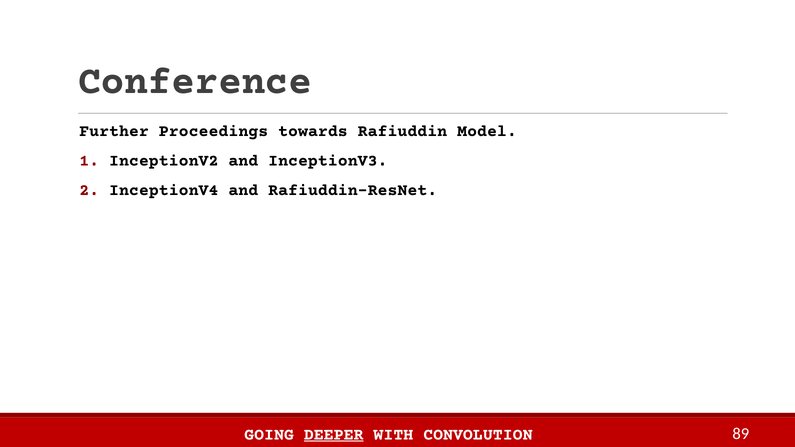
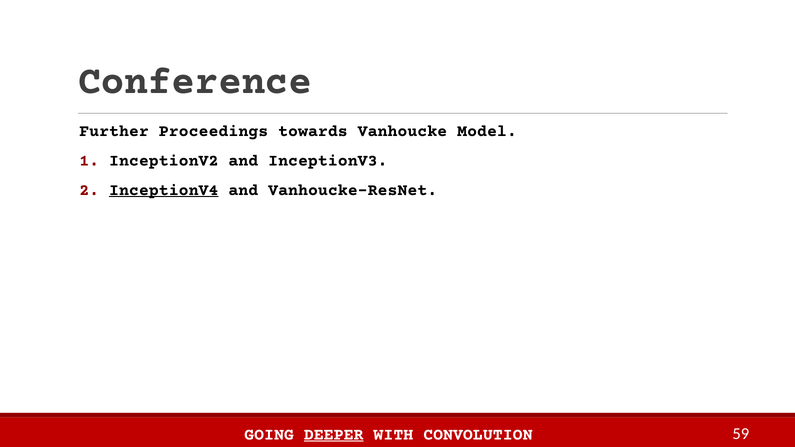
Rafiuddin: Rafiuddin -> Vanhoucke
InceptionV4 underline: none -> present
Rafiuddin-ResNet: Rafiuddin-ResNet -> Vanhoucke-ResNet
89: 89 -> 59
